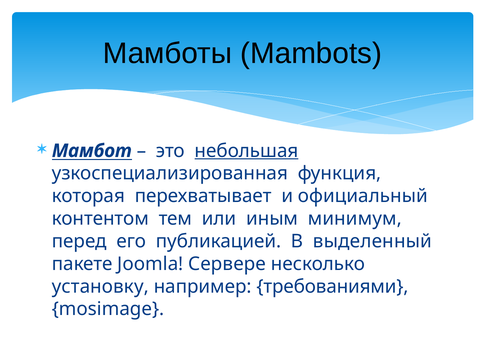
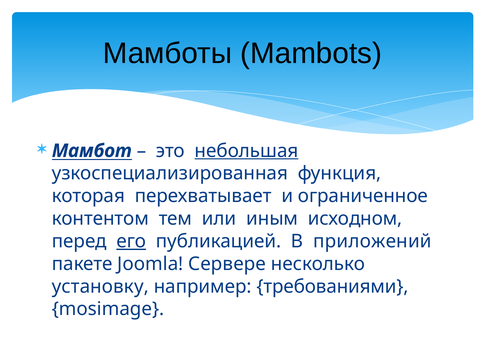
официальный: официальный -> ограниченное
минимум: минимум -> исходном
его underline: none -> present
выделенный: выделенный -> приложений
